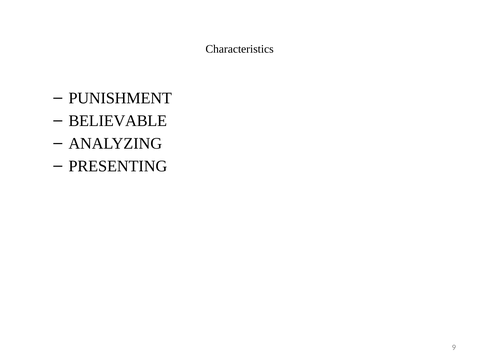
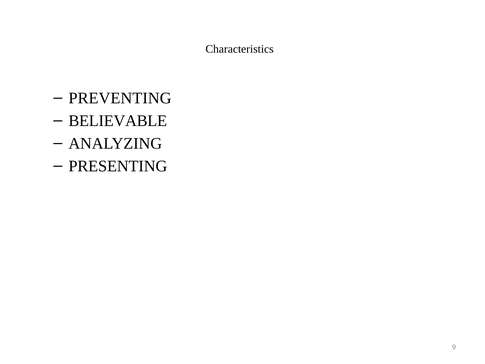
PUNISHMENT: PUNISHMENT -> PREVENTING
